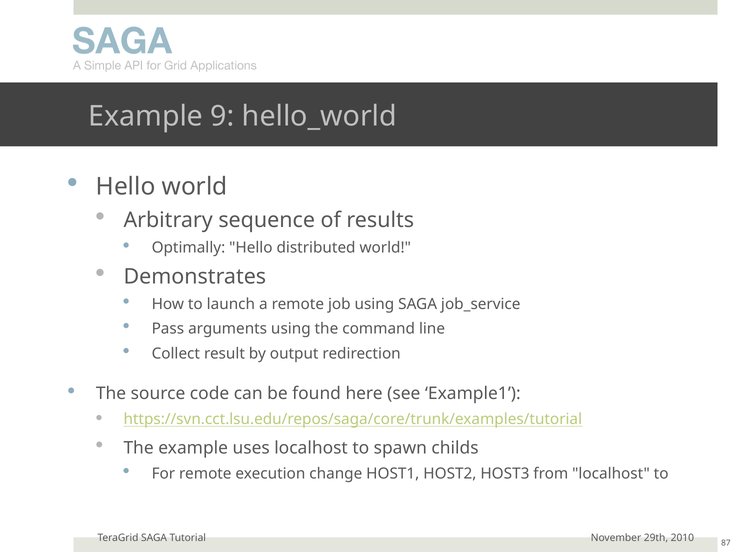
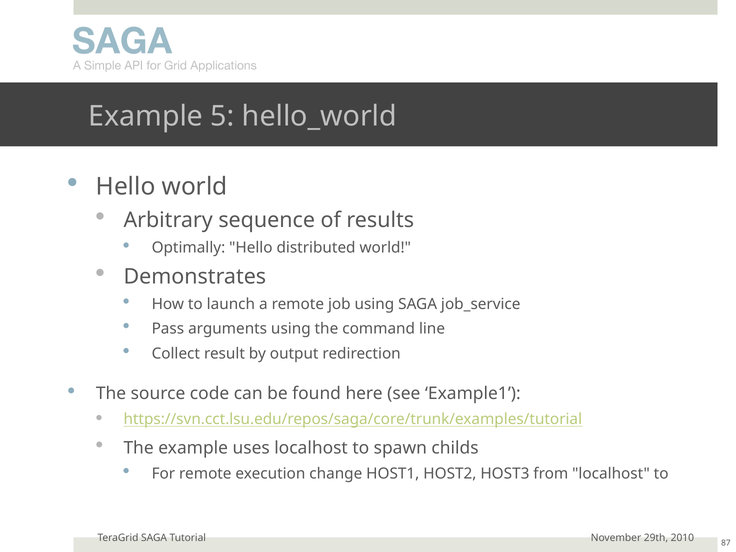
9: 9 -> 5
